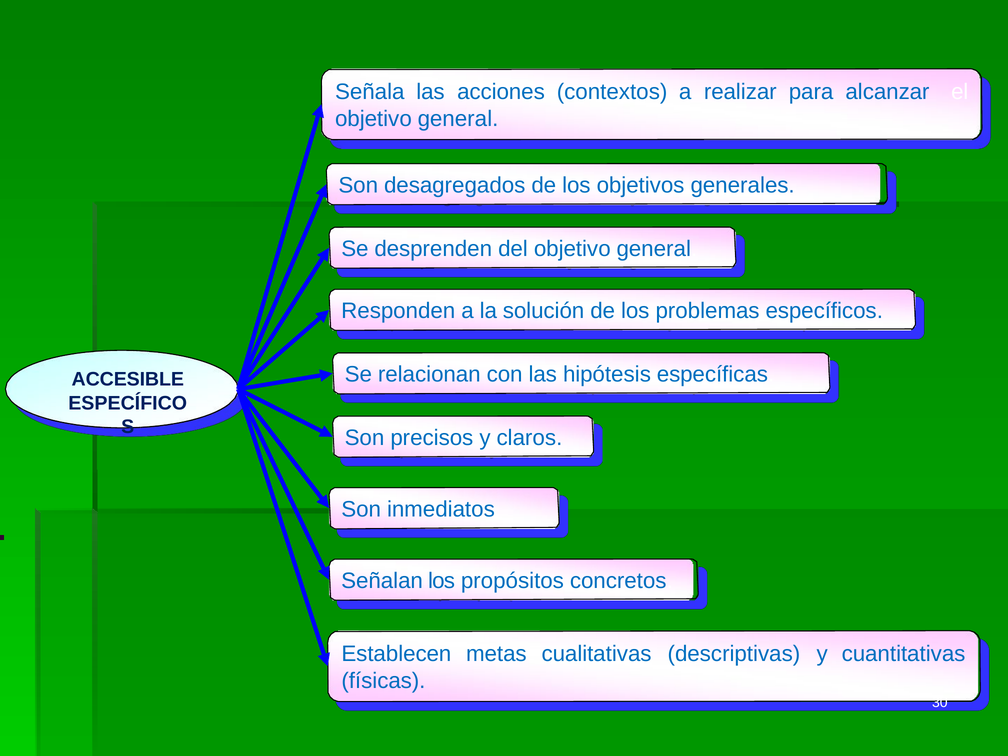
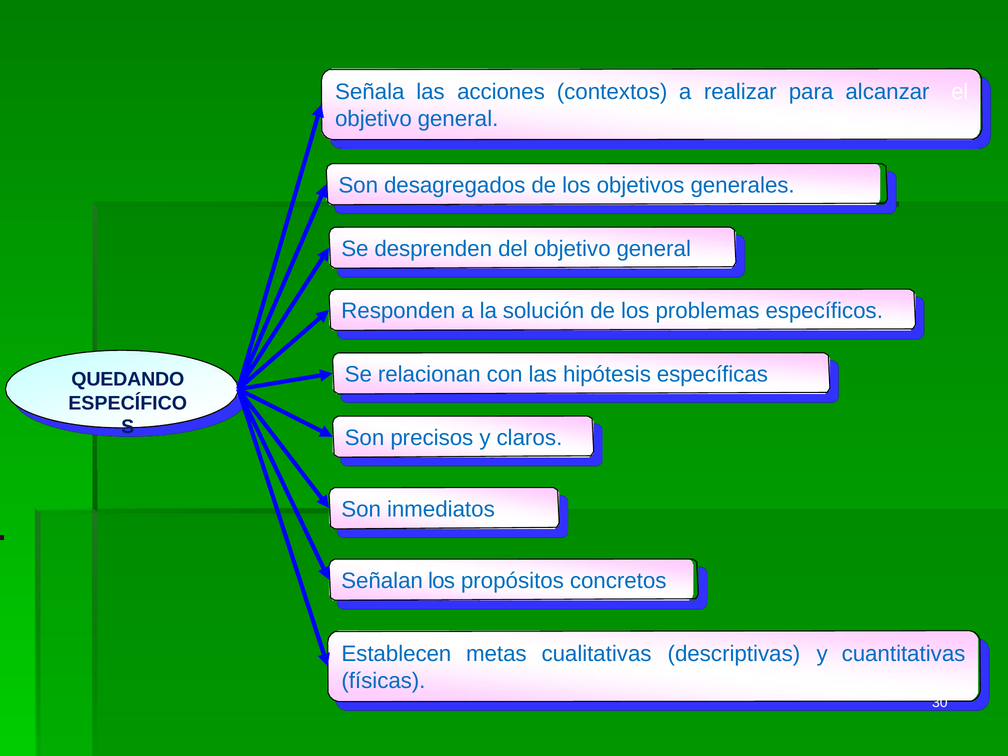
ACCESIBLE: ACCESIBLE -> QUEDANDO
